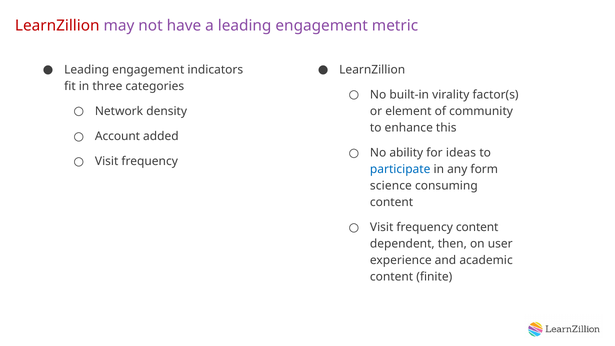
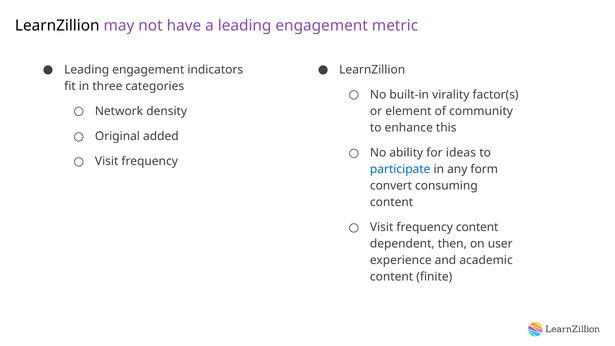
LearnZillion at (57, 26) colour: red -> black
Account: Account -> Original
science: science -> convert
